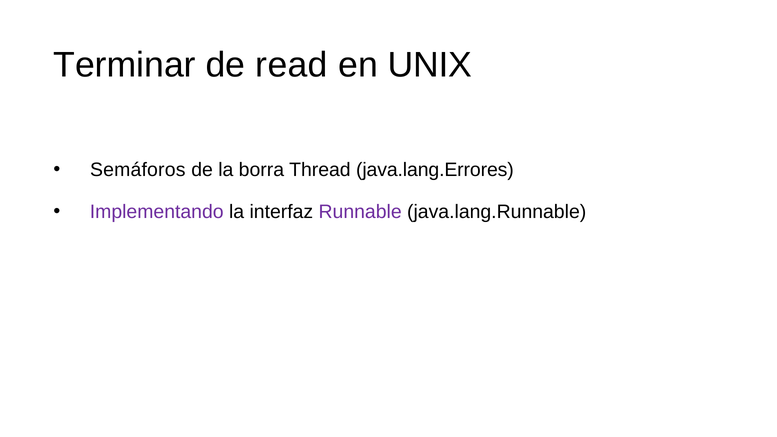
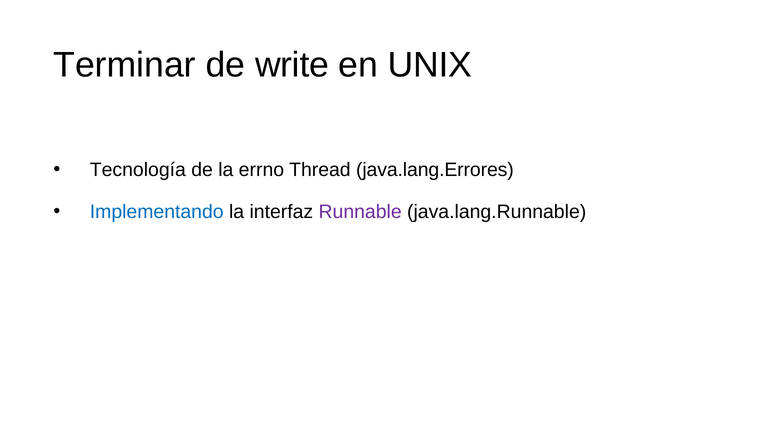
read: read -> write
Semáforos: Semáforos -> Tecnología
borra: borra -> errno
Implementando colour: purple -> blue
